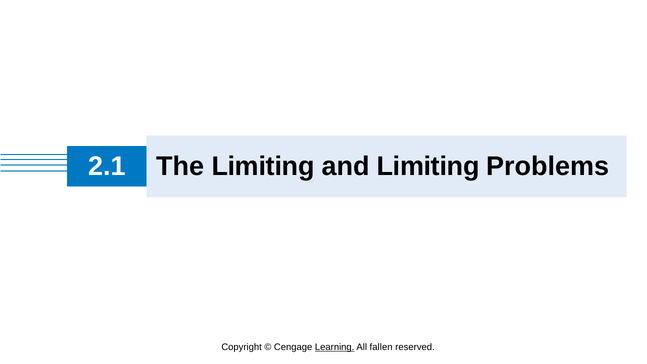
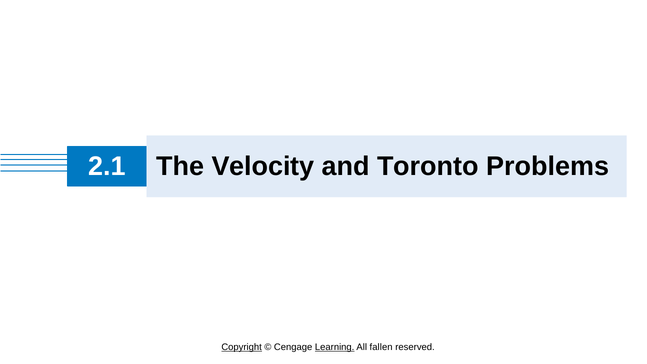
The Limiting: Limiting -> Velocity
and Limiting: Limiting -> Toronto
Copyright underline: none -> present
